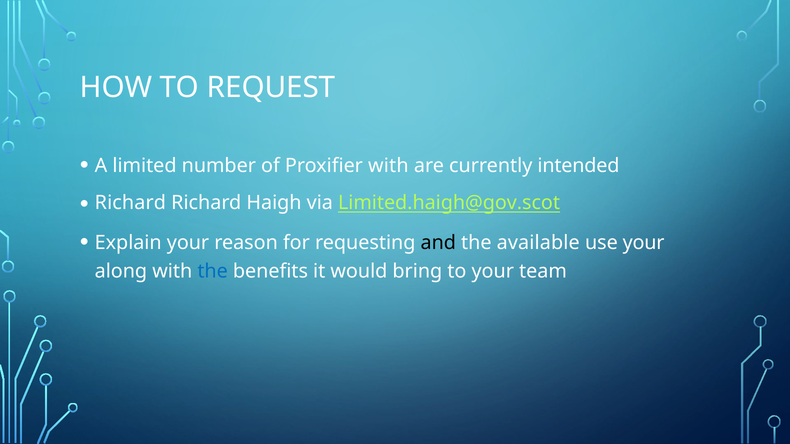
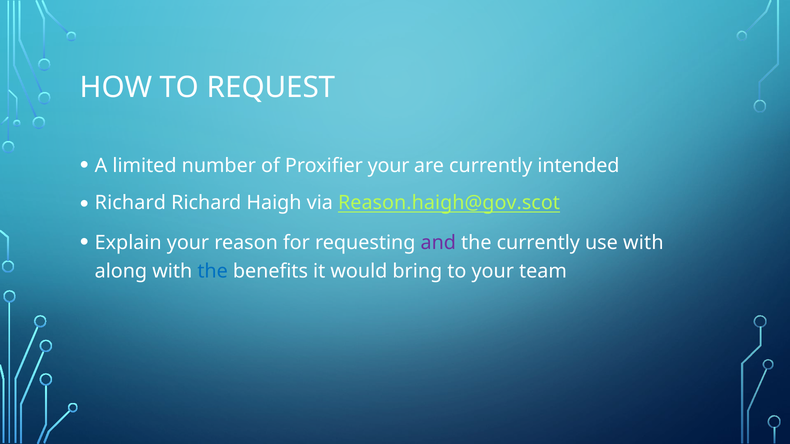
Proxifier with: with -> your
Limited.haigh@gov.scot: Limited.haigh@gov.scot -> Reason.haigh@gov.scot
and colour: black -> purple
the available: available -> currently
use your: your -> with
